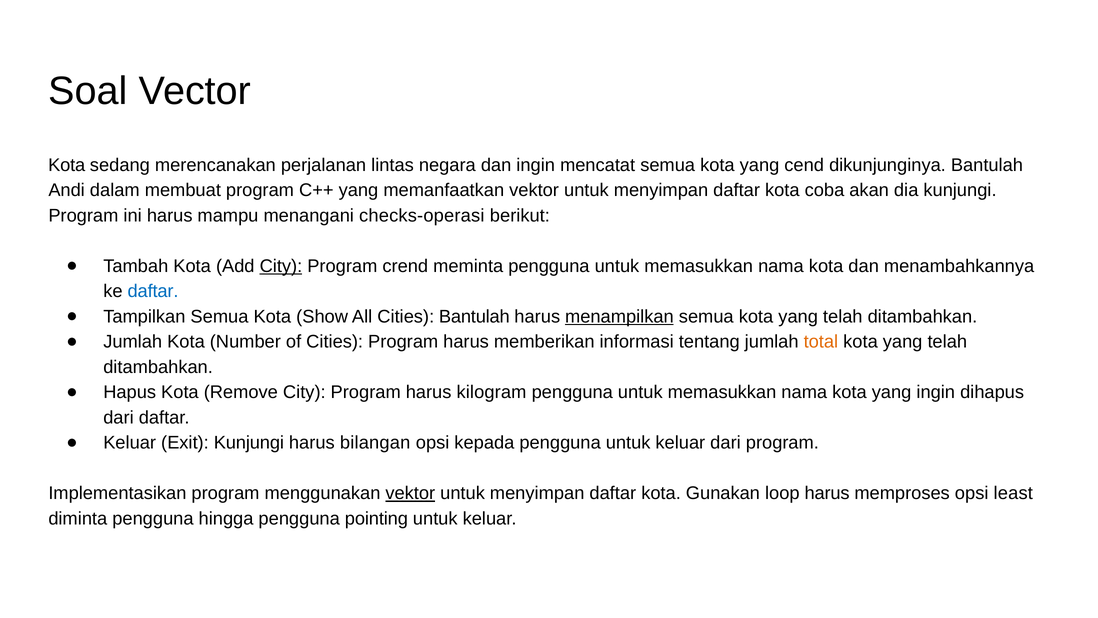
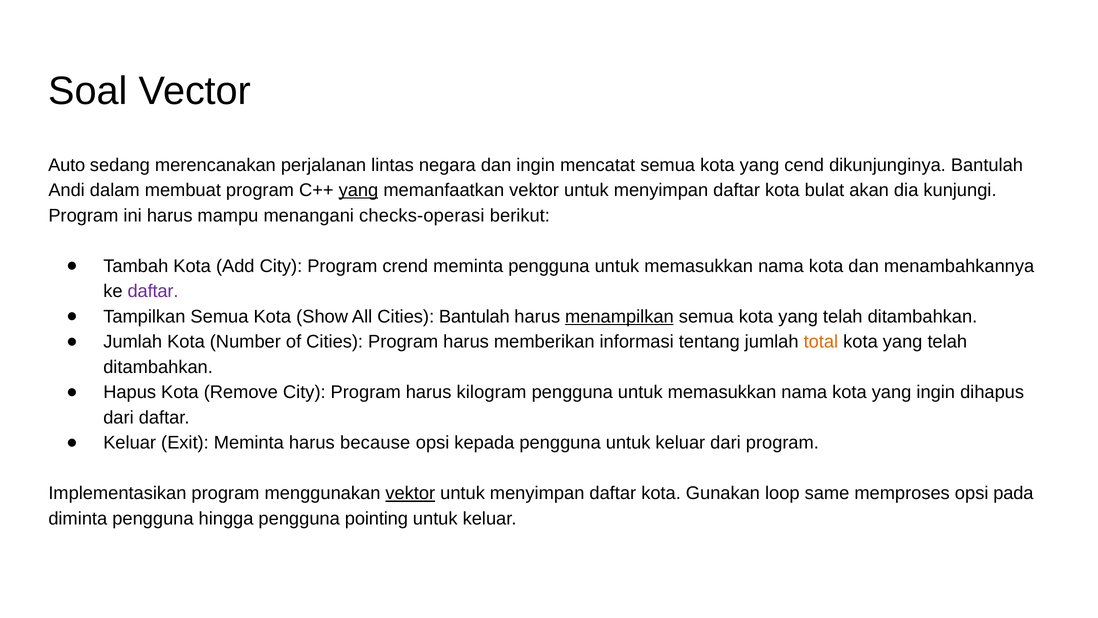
Kota at (67, 165): Kota -> Auto
yang at (358, 190) underline: none -> present
coba: coba -> bulat
City at (281, 266) underline: present -> none
daftar at (153, 291) colour: blue -> purple
Exit Kunjungi: Kunjungi -> Meminta
bilangan: bilangan -> because
loop harus: harus -> same
least: least -> pada
